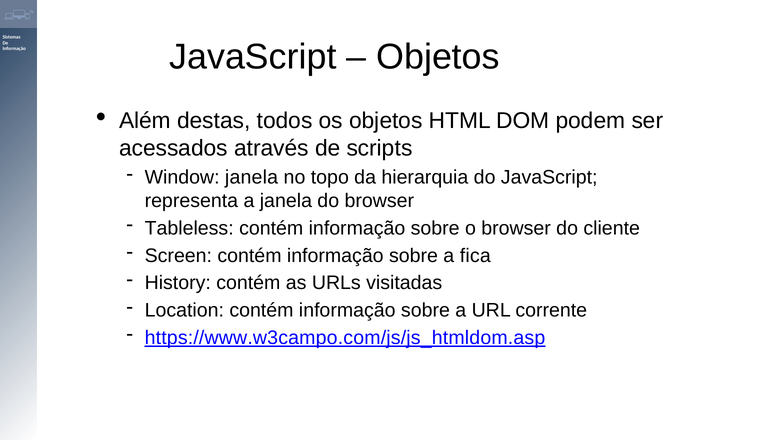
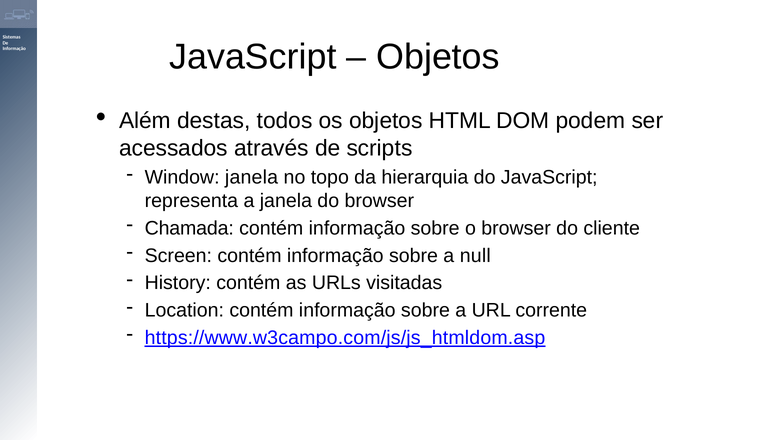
Tableless: Tableless -> Chamada
fica: fica -> null
